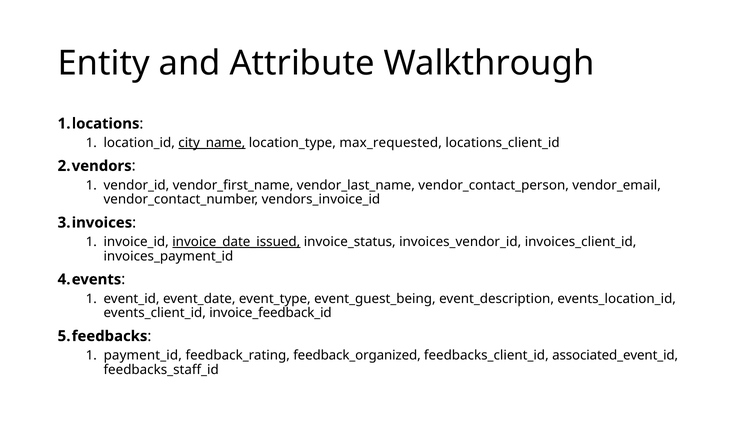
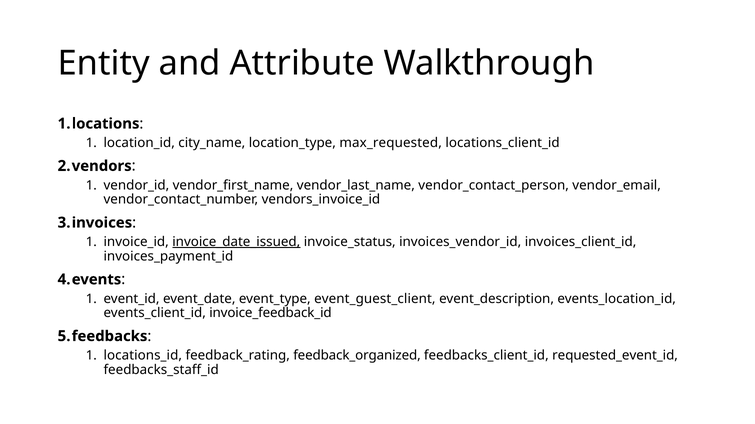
city_name underline: present -> none
event_guest_being: event_guest_being -> event_guest_client
payment_id: payment_id -> locations_id
associated_event_id: associated_event_id -> requested_event_id
